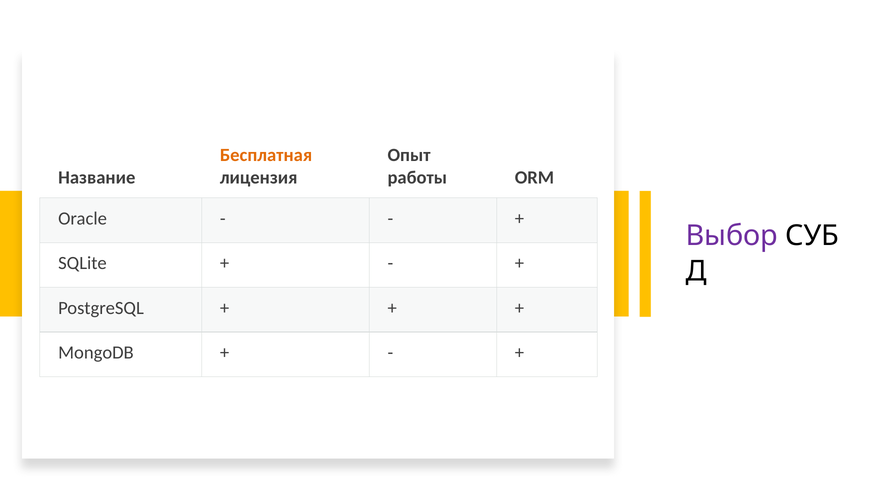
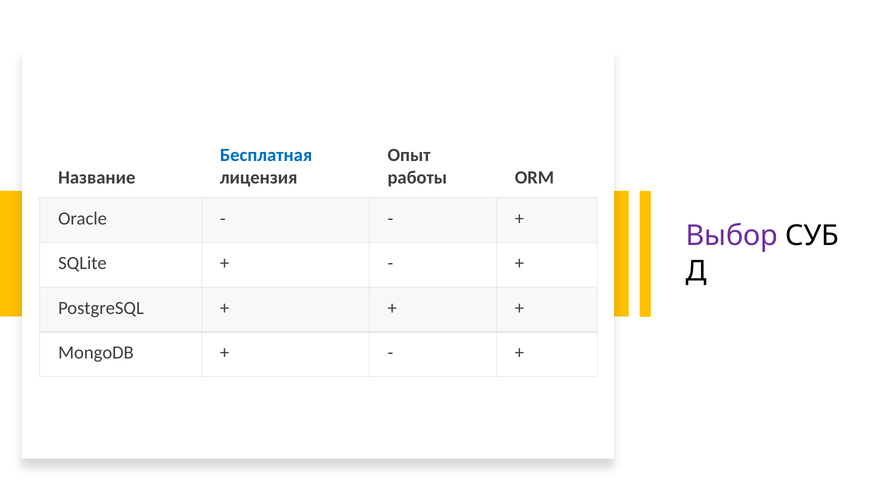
Бесплатная colour: orange -> blue
